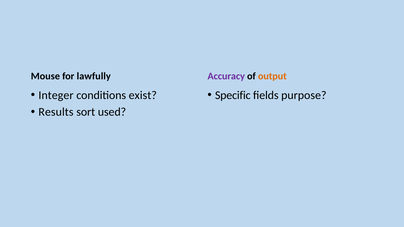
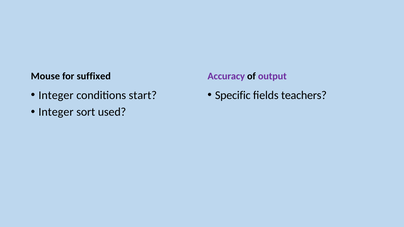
lawfully: lawfully -> suffixed
output colour: orange -> purple
exist: exist -> start
purpose: purpose -> teachers
Results at (56, 112): Results -> Integer
